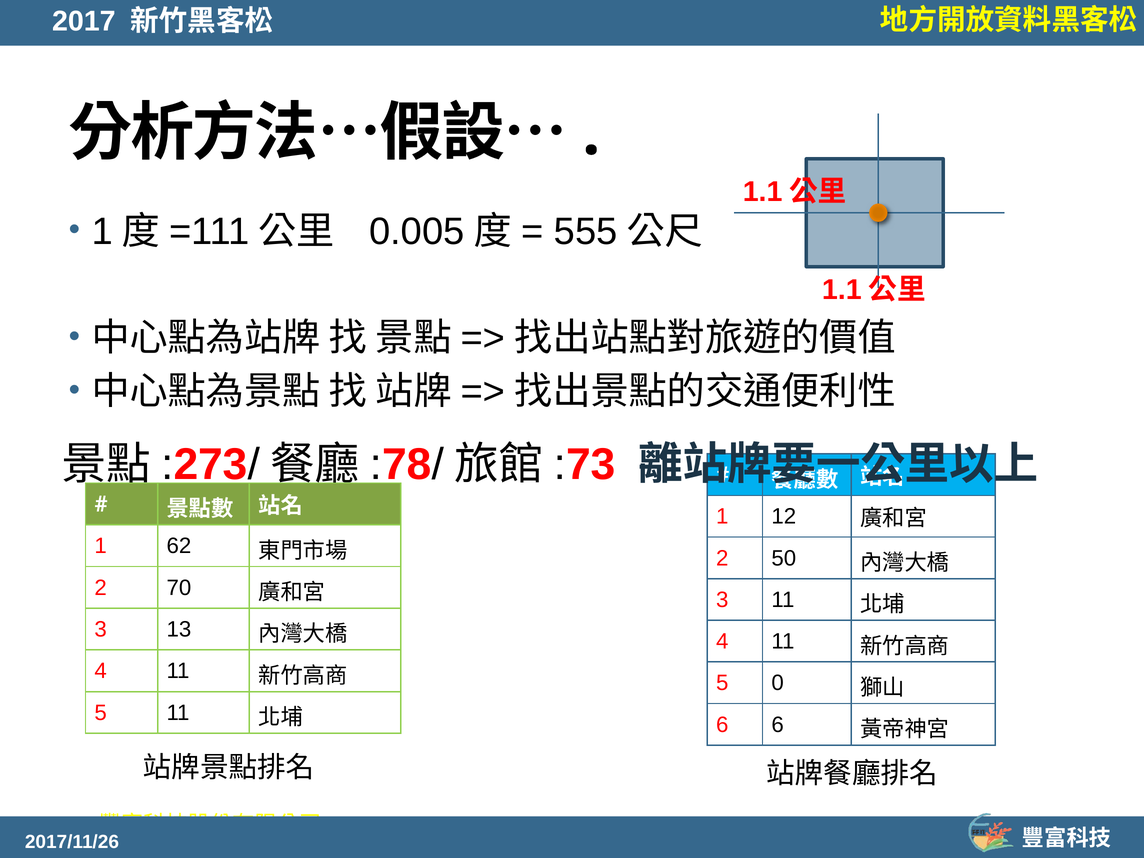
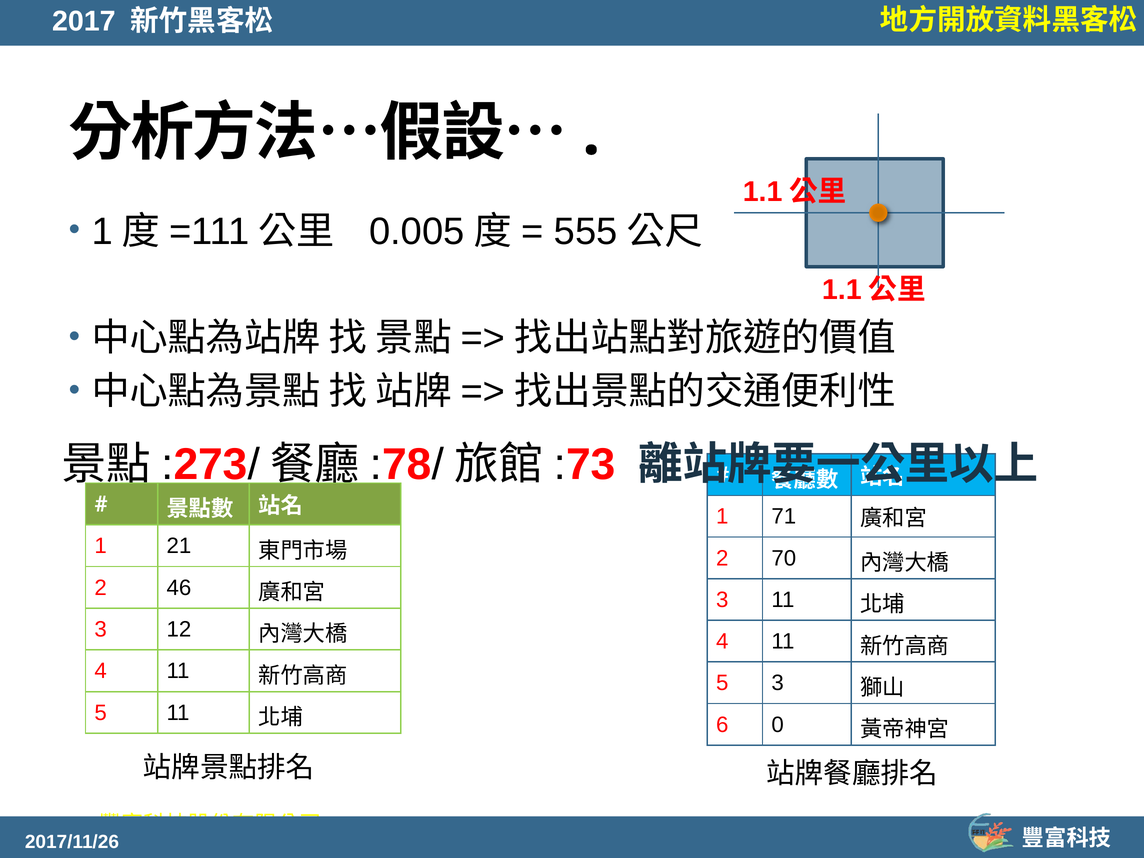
12: 12 -> 71
62: 62 -> 21
50: 50 -> 70
70: 70 -> 46
13: 13 -> 12
5 0: 0 -> 3
6 6: 6 -> 0
